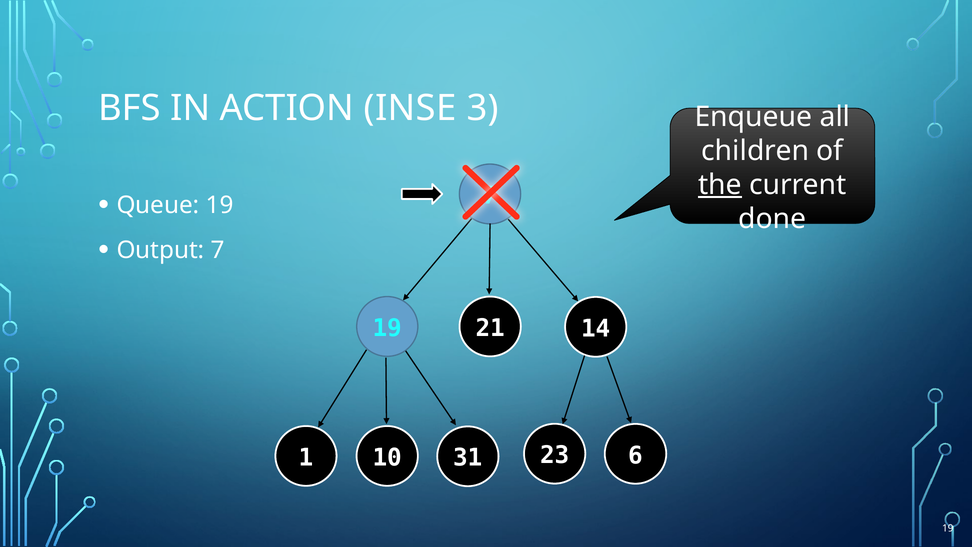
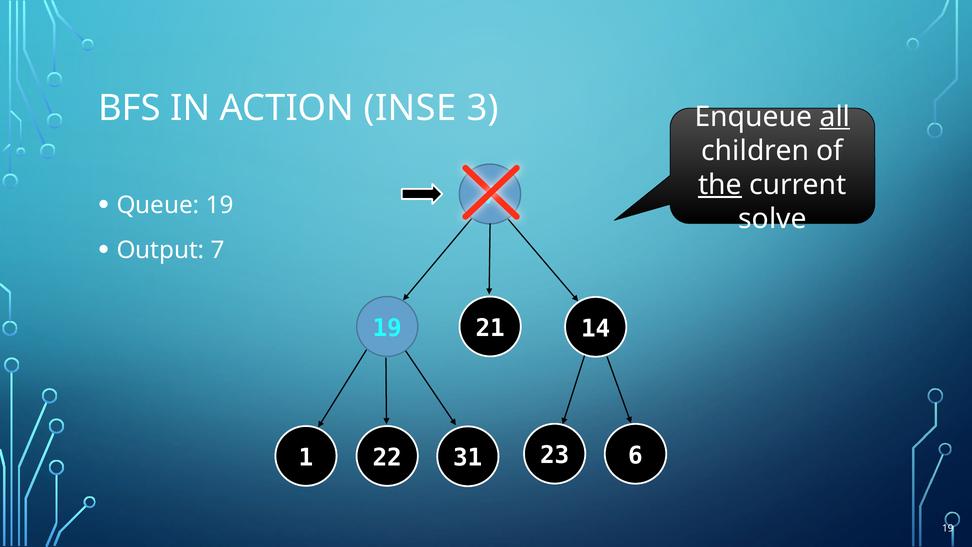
all underline: none -> present
done: done -> solve
10: 10 -> 22
